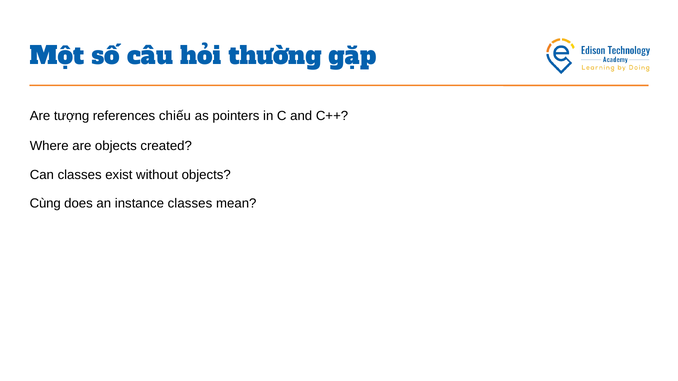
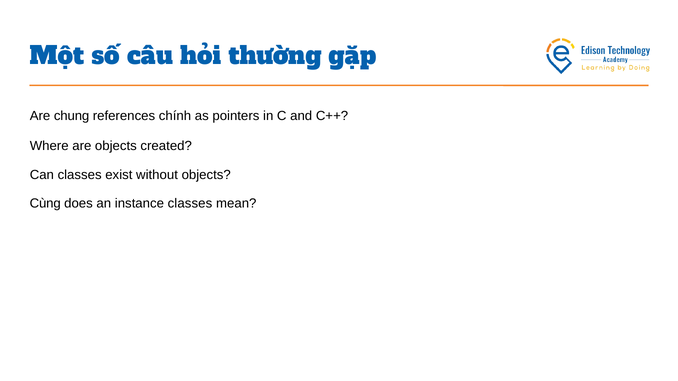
tượng: tượng -> chung
chiếu: chiếu -> chính
